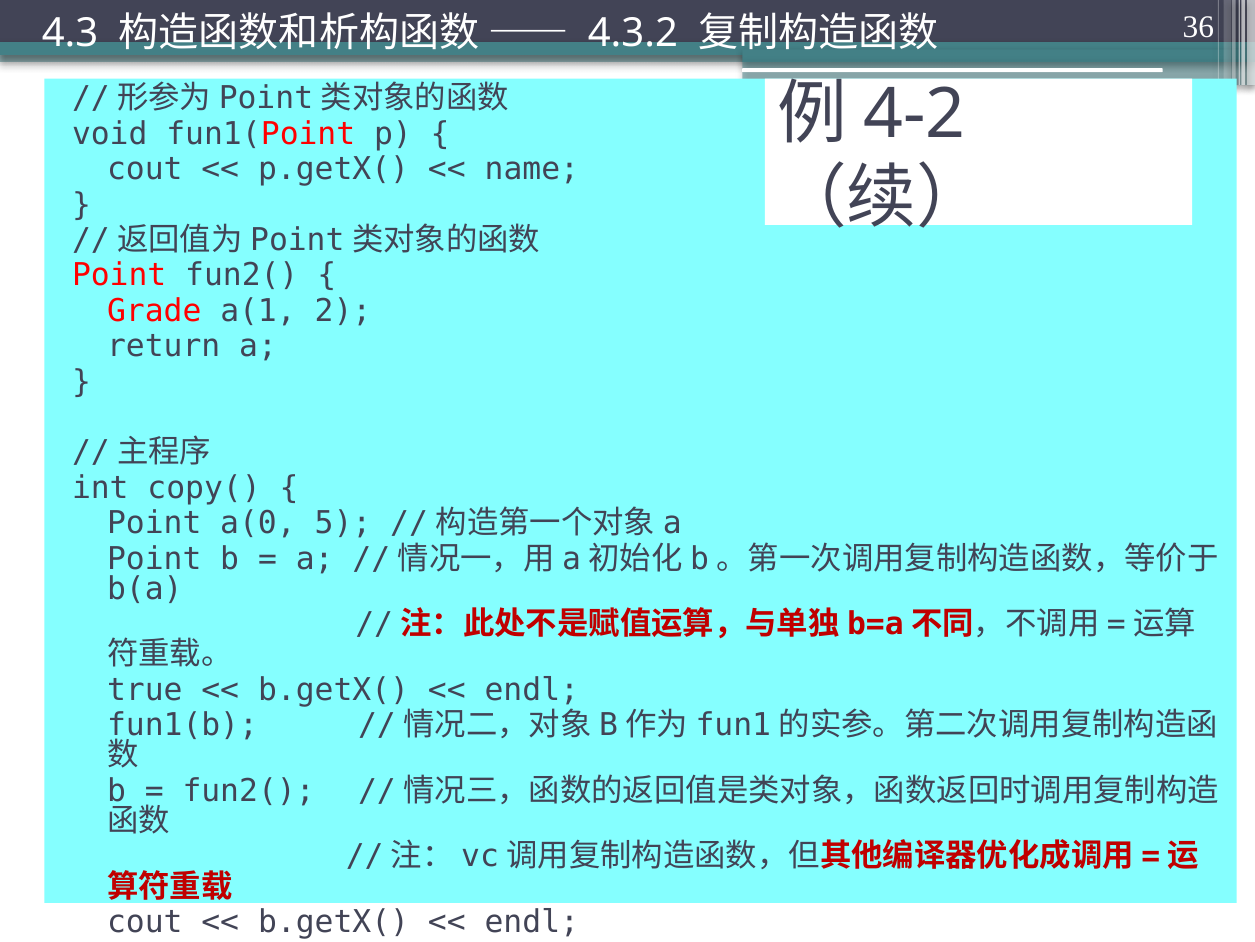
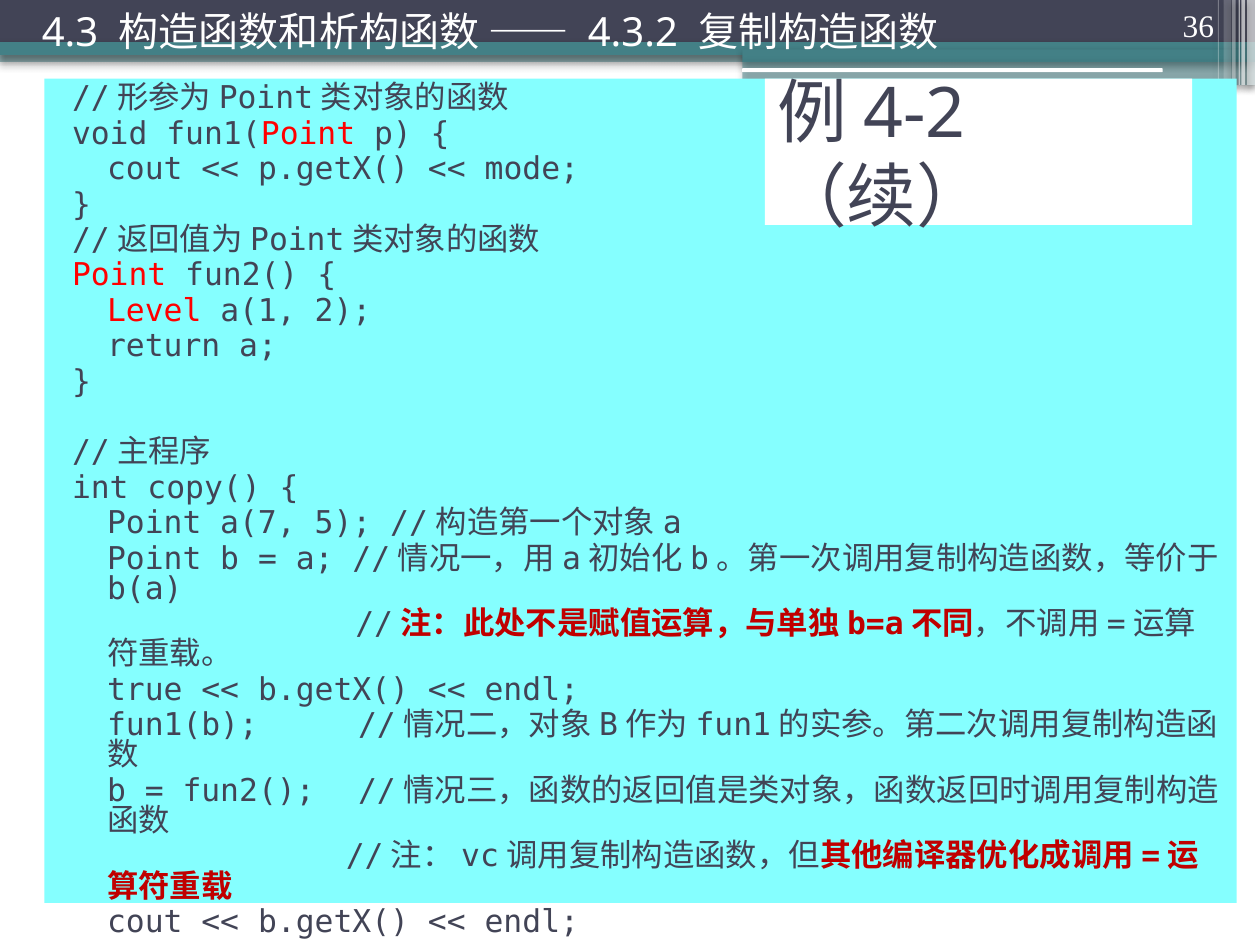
name: name -> mode
Grade: Grade -> Level
a(0: a(0 -> a(7
